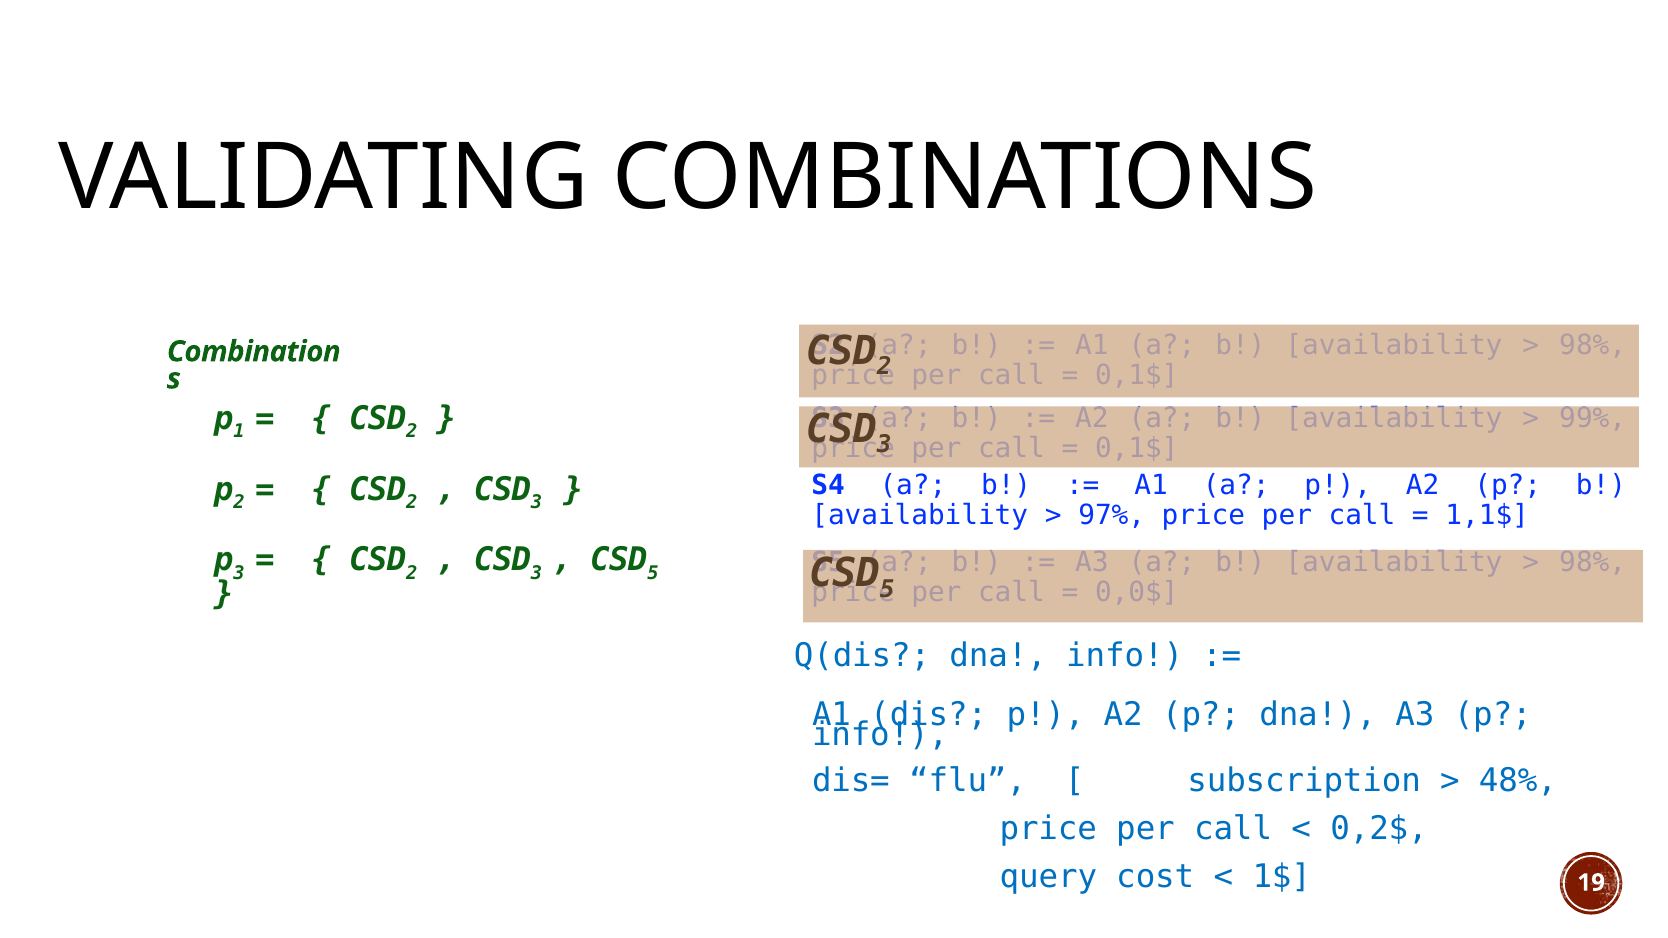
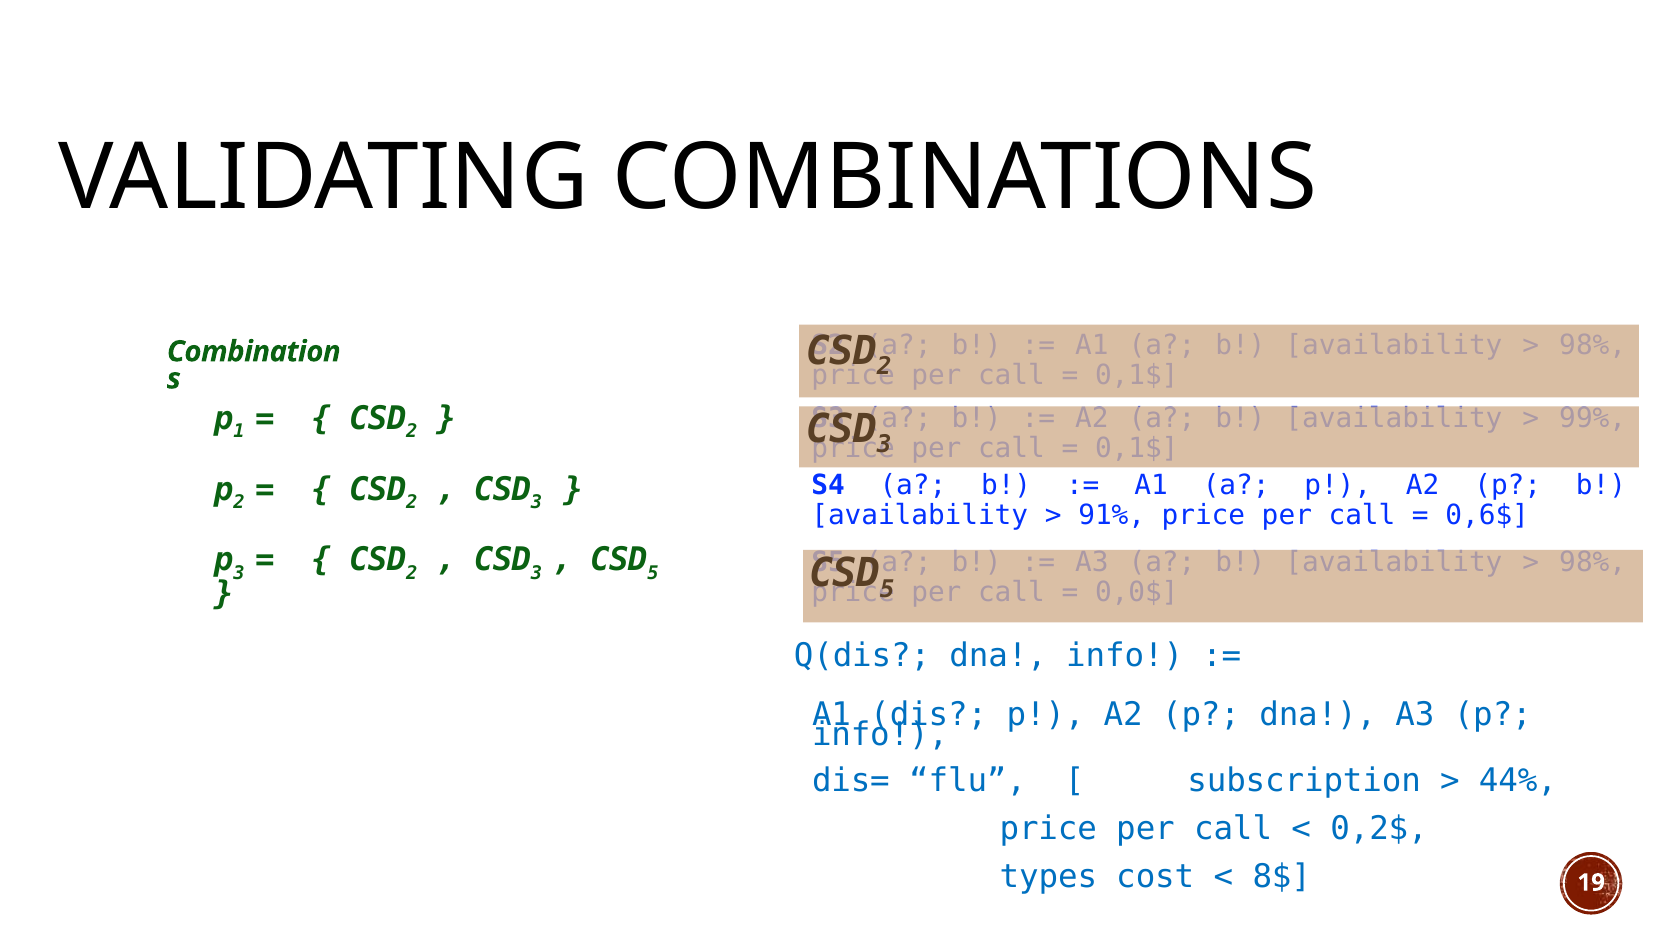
97%: 97% -> 91%
1,1$: 1,1$ -> 0,6$
48%: 48% -> 44%
query: query -> types
1$: 1$ -> 8$
